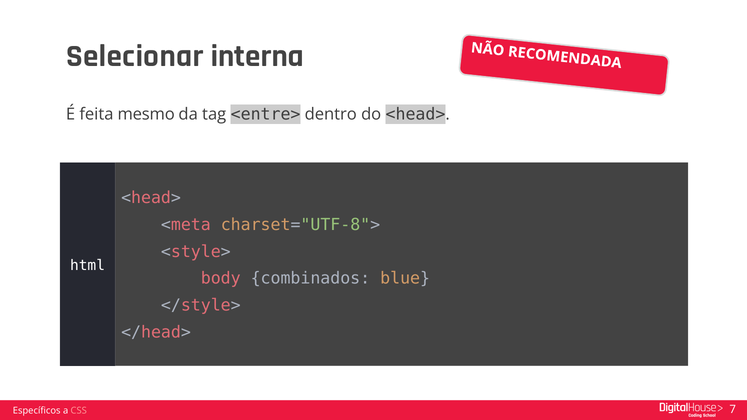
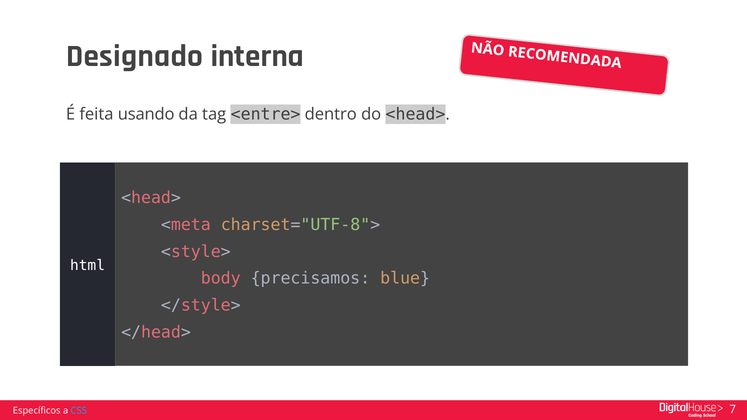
Selecionar: Selecionar -> Designado
mesmo: mesmo -> usando
combinados: combinados -> precisamos
CSS colour: pink -> light blue
